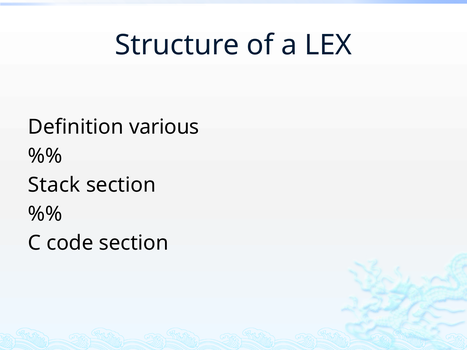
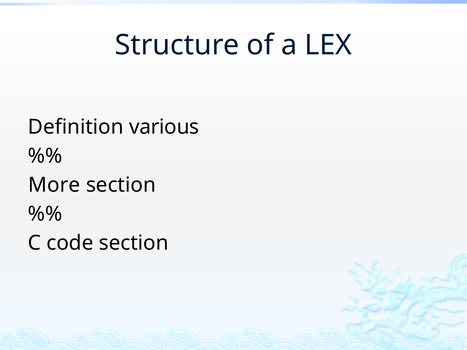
Stack: Stack -> More
